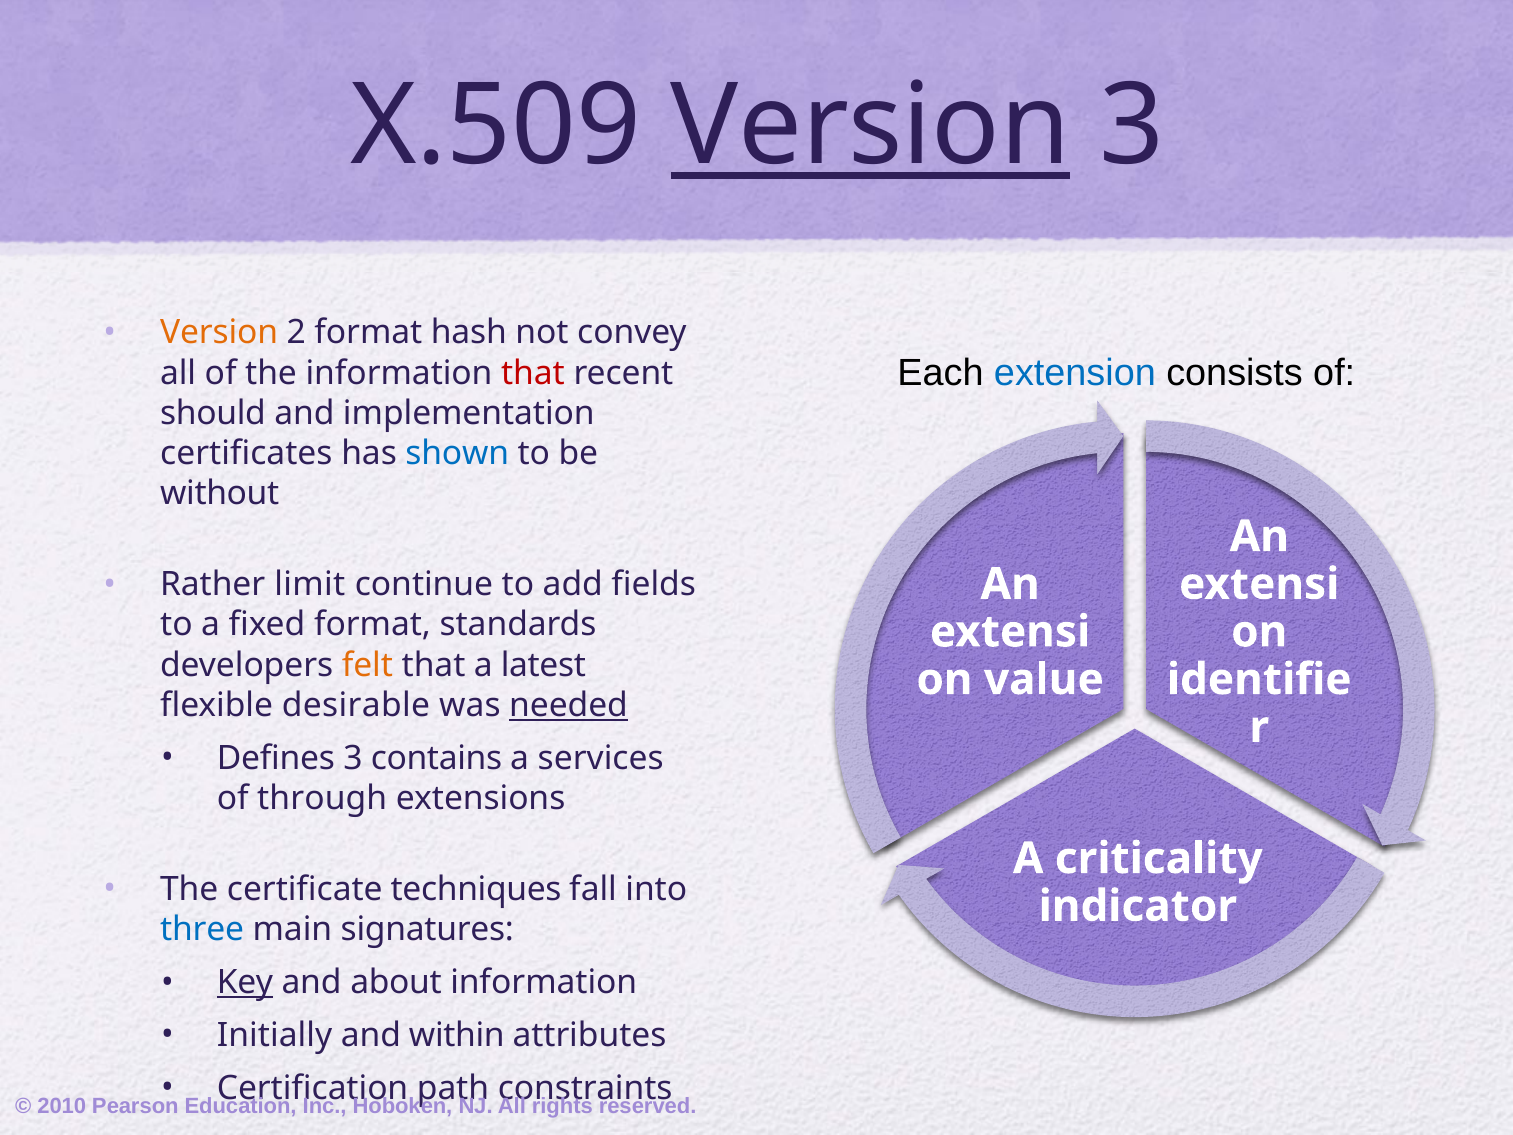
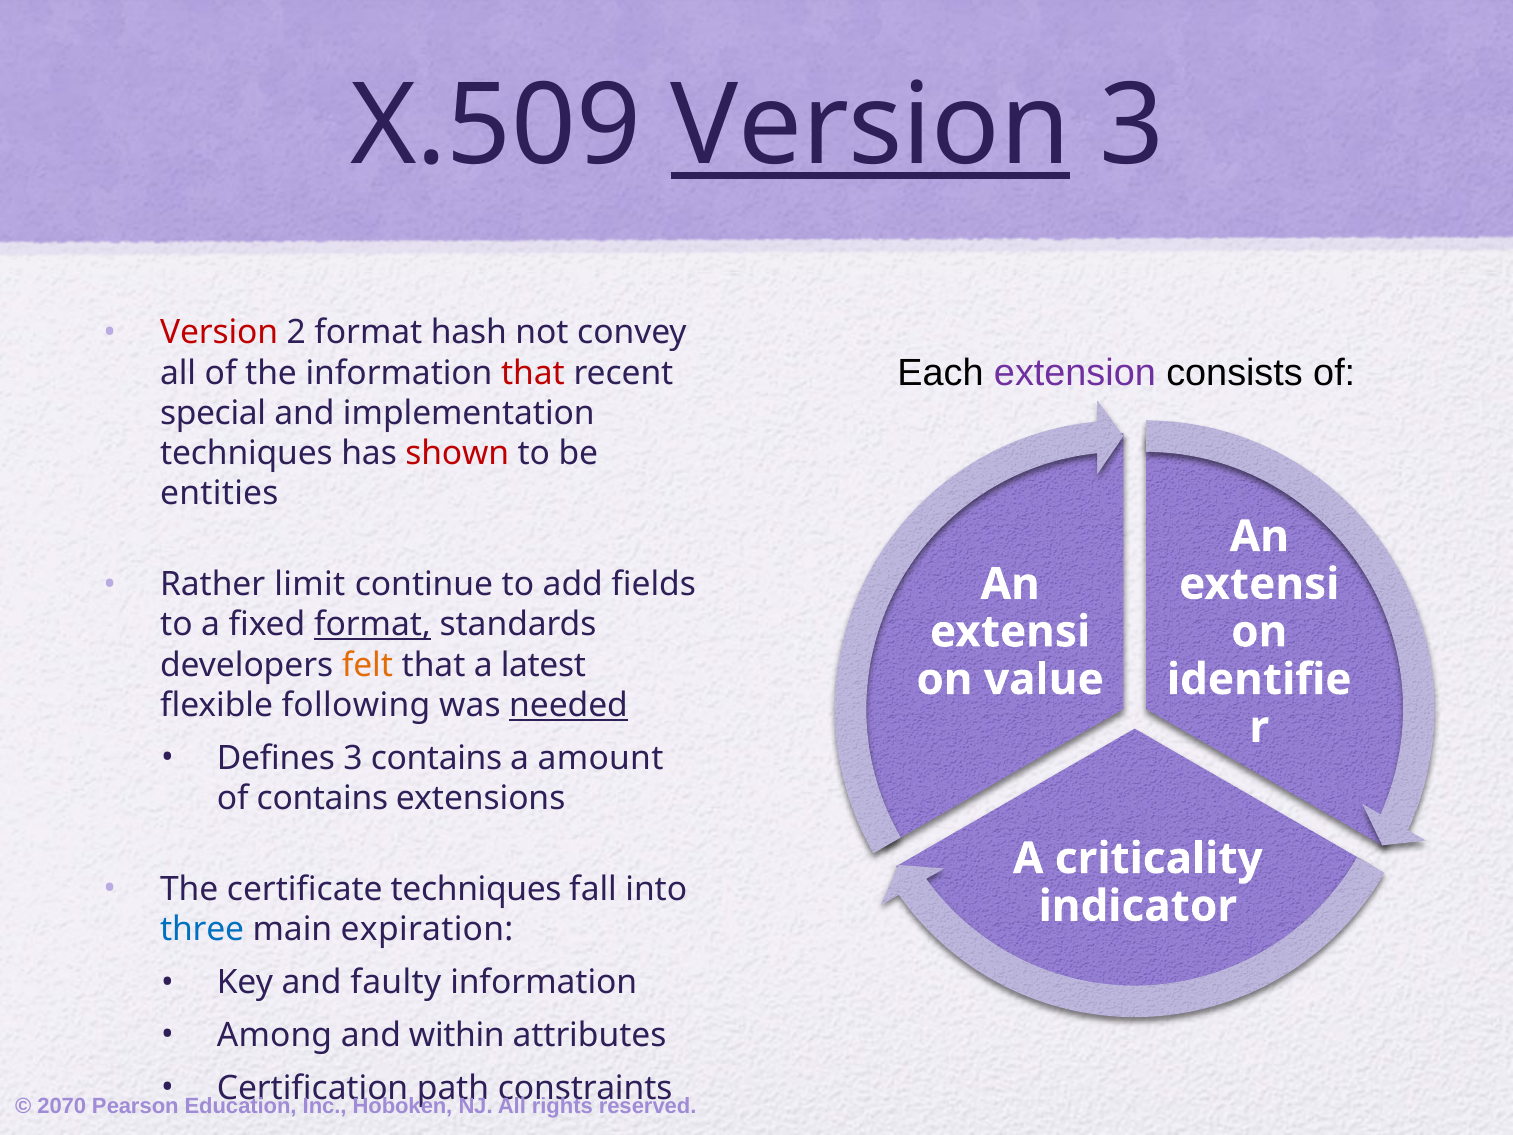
Version at (219, 333) colour: orange -> red
extension colour: blue -> purple
should: should -> special
certificates at (246, 453): certificates -> techniques
shown colour: blue -> red
without: without -> entities
format at (373, 625) underline: none -> present
desirable: desirable -> following
services: services -> amount
of through: through -> contains
signatures: signatures -> expiration
Key underline: present -> none
about: about -> faulty
Initially: Initially -> Among
2010: 2010 -> 2070
